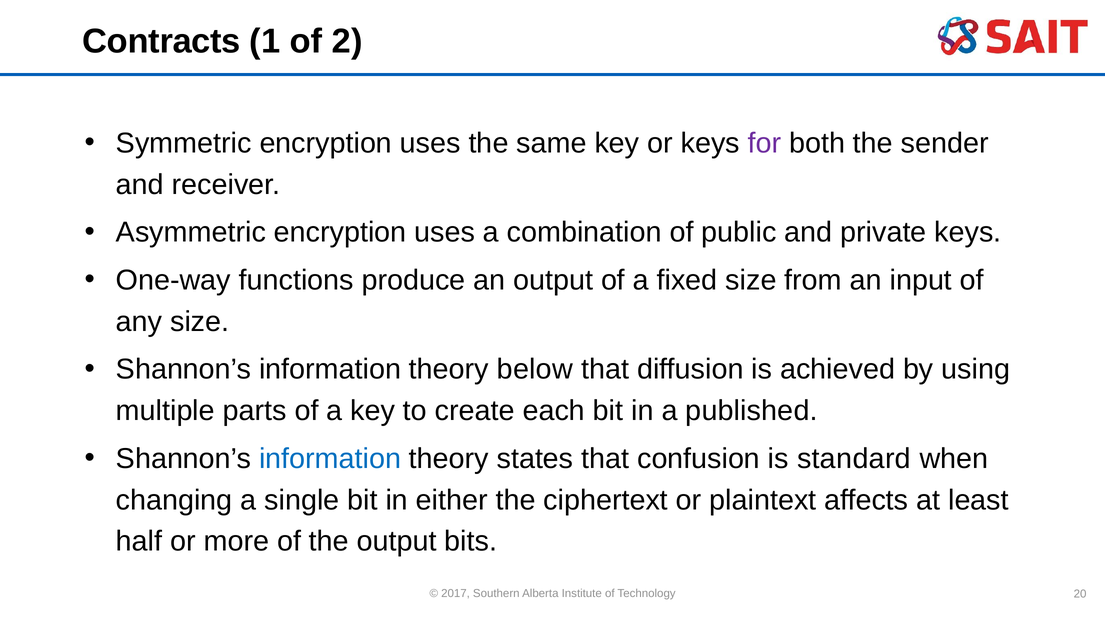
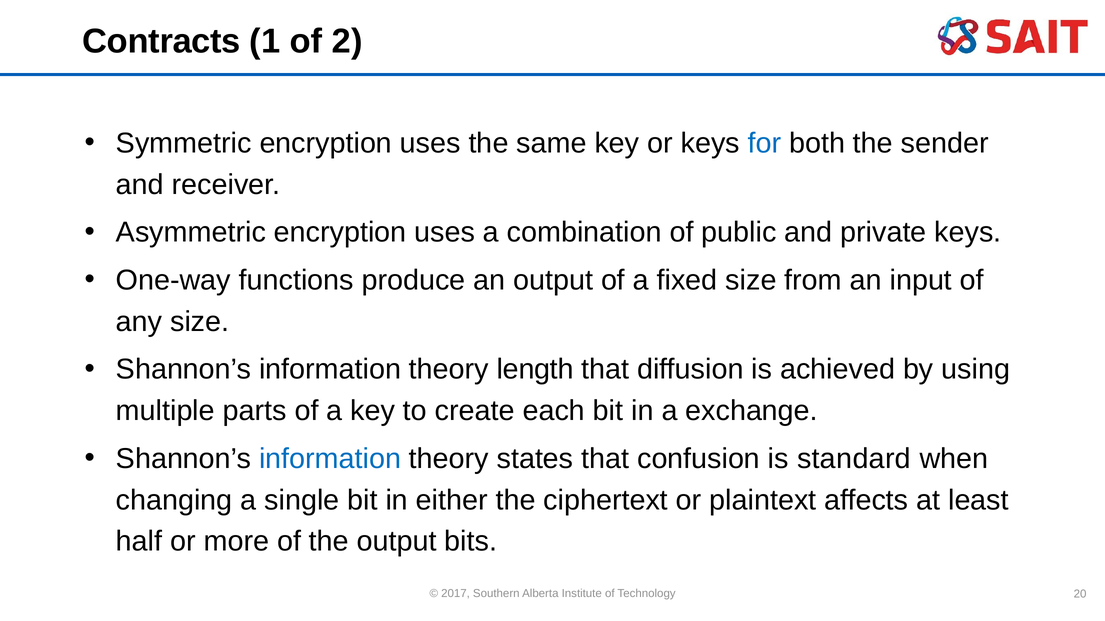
for colour: purple -> blue
below: below -> length
published: published -> exchange
